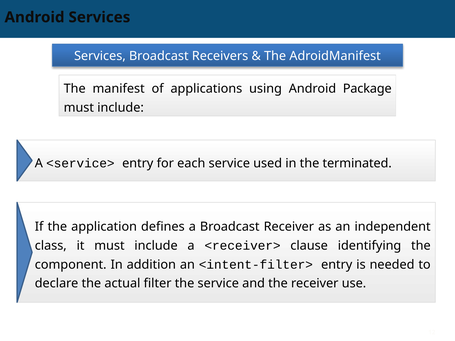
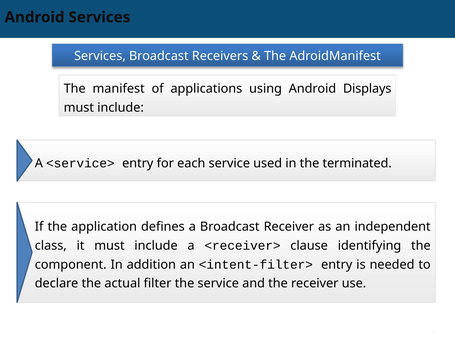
Package: Package -> Displays
